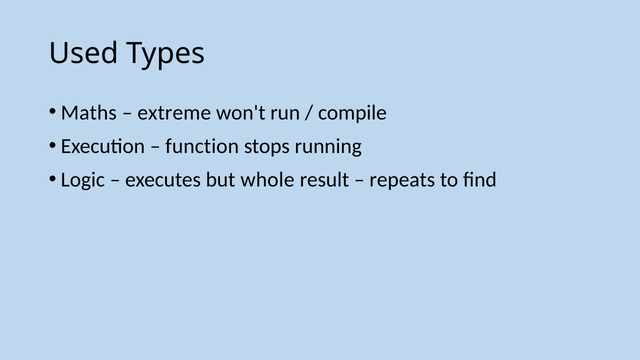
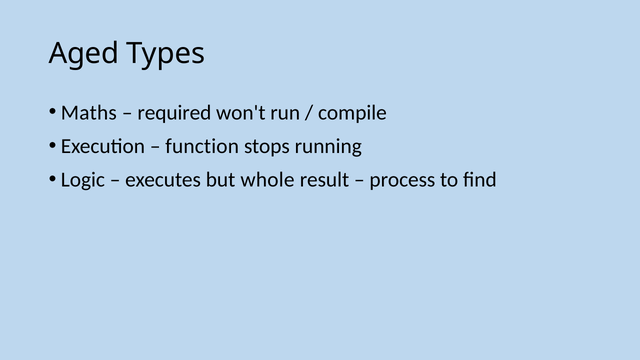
Used: Used -> Aged
extreme: extreme -> required
repeats: repeats -> process
